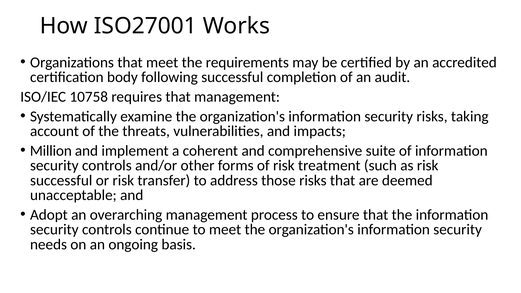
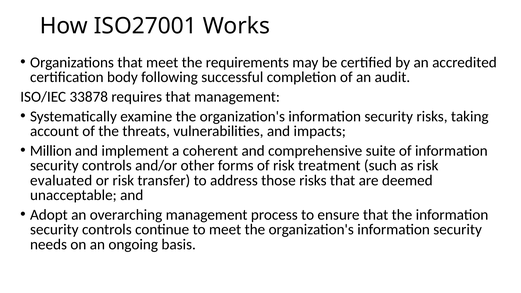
10758: 10758 -> 33878
successful at (61, 180): successful -> evaluated
